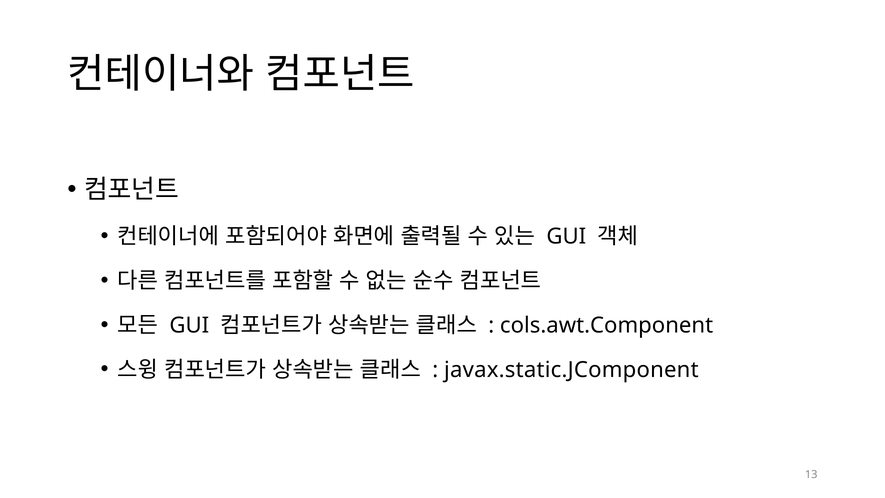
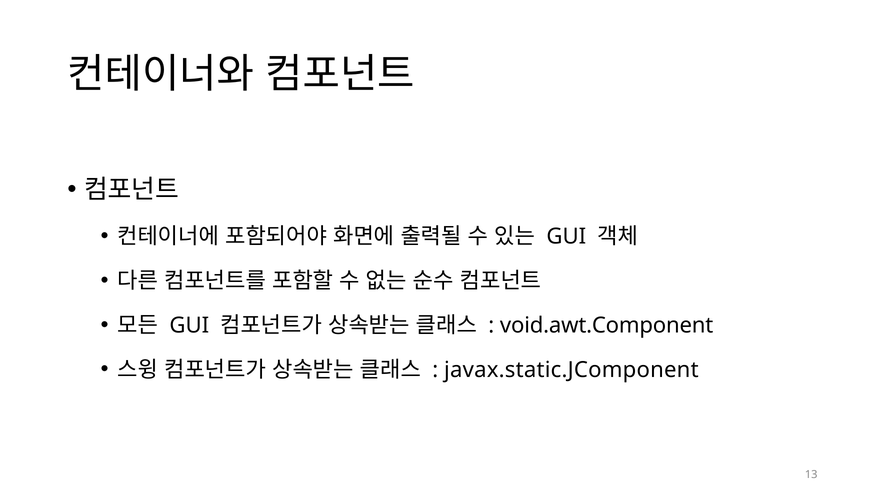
cols.awt.Component: cols.awt.Component -> void.awt.Component
